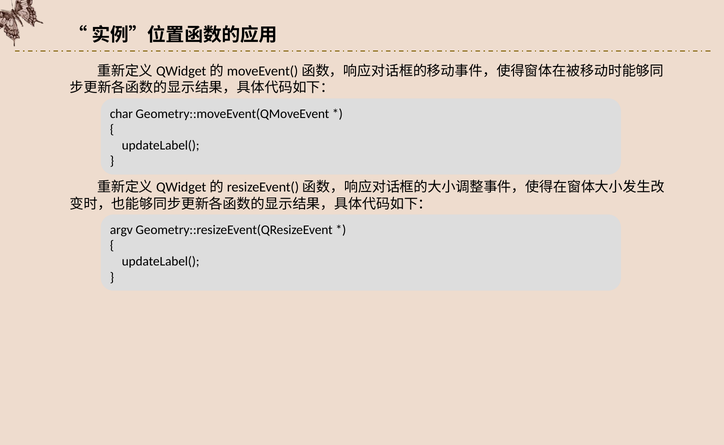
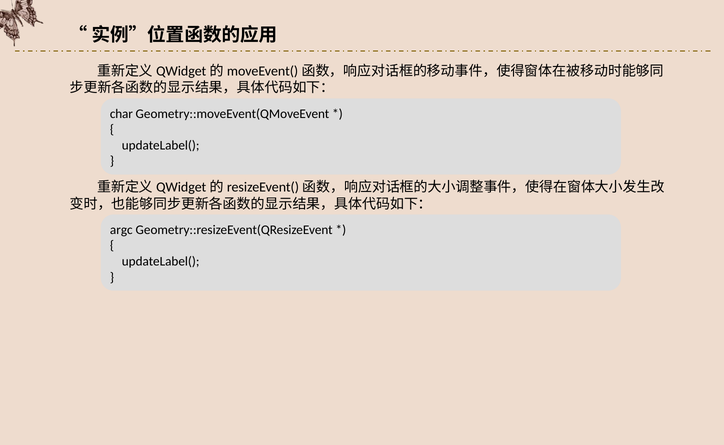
argv: argv -> argc
